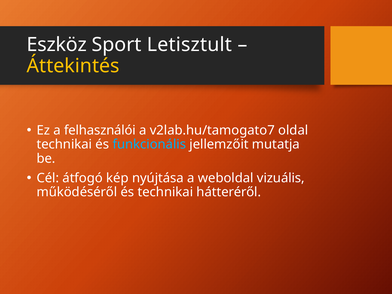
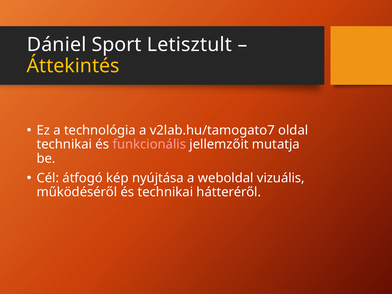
Eszköz: Eszköz -> Dániel
felhasználói: felhasználói -> technológia
funkcionális colour: light blue -> pink
